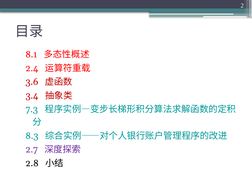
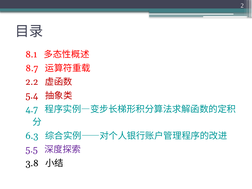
2.4: 2.4 -> 8.7
3.6: 3.6 -> 2.2
3.4: 3.4 -> 5.4
7.3: 7.3 -> 4.7
8.3: 8.3 -> 6.3
2.7: 2.7 -> 5.5
2.8: 2.8 -> 3.8
